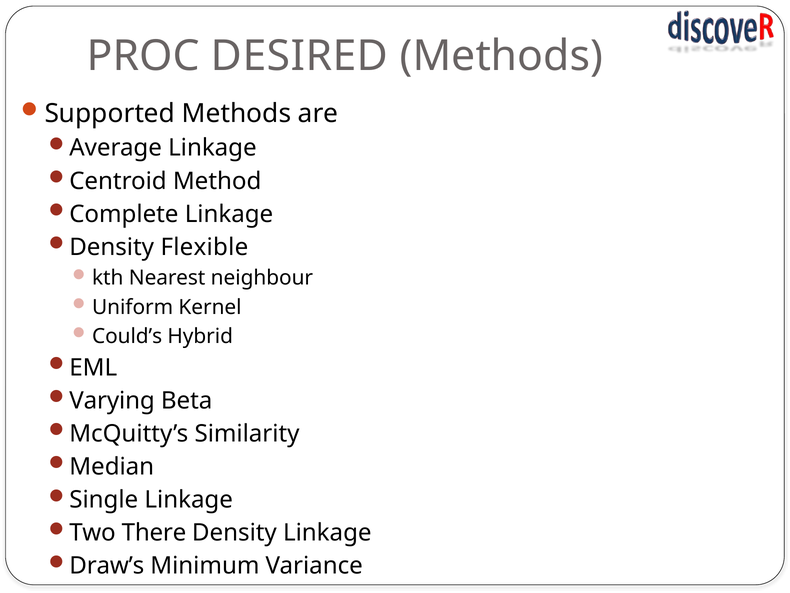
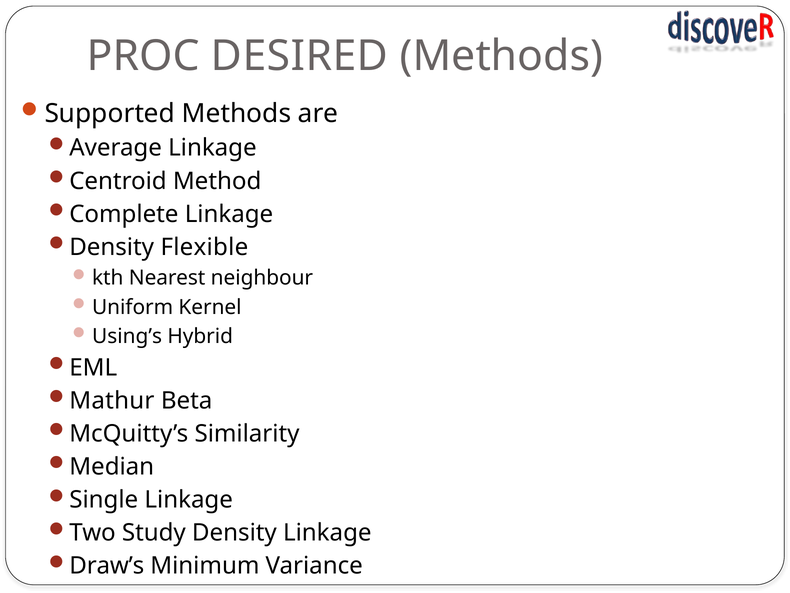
Could’s: Could’s -> Using’s
Varying: Varying -> Mathur
There: There -> Study
